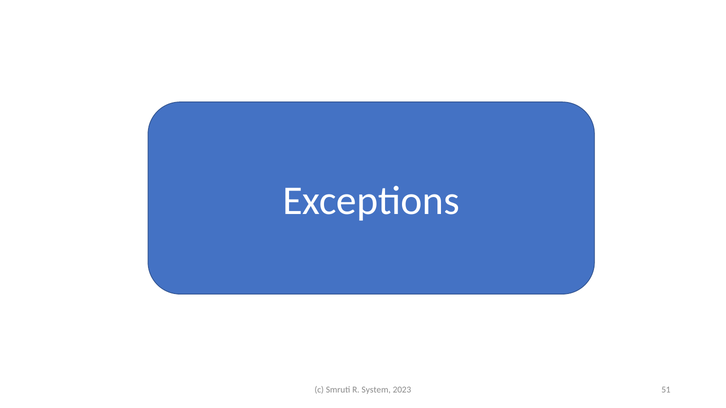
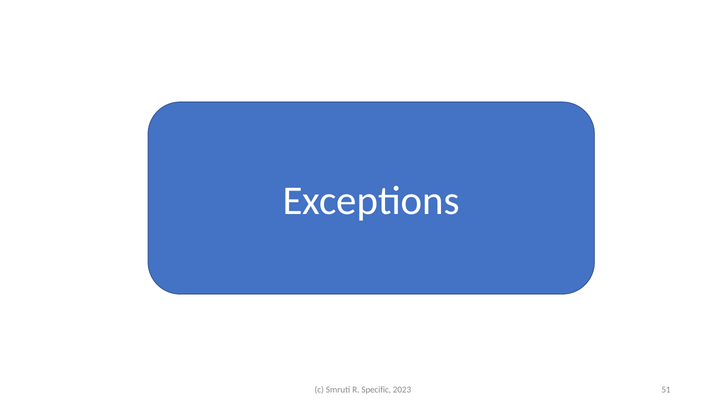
System: System -> Specific
